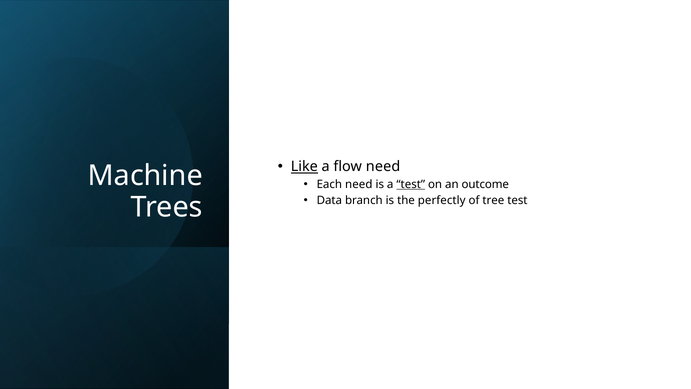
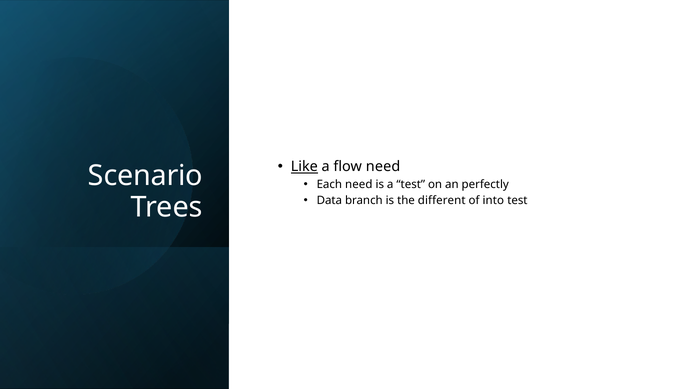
Machine: Machine -> Scenario
test at (411, 184) underline: present -> none
outcome: outcome -> perfectly
perfectly: perfectly -> different
tree: tree -> into
